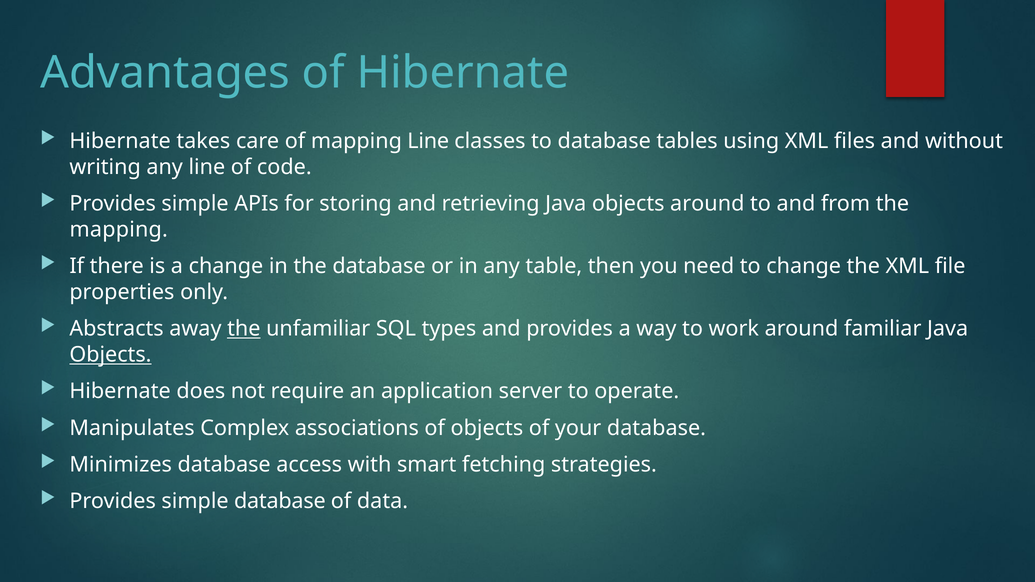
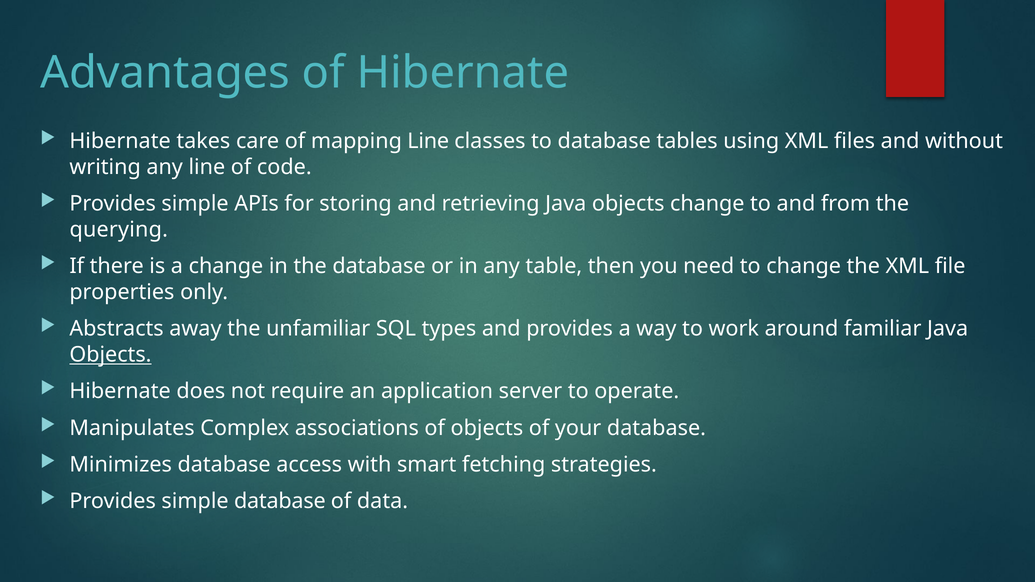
objects around: around -> change
mapping at (119, 230): mapping -> querying
the at (244, 329) underline: present -> none
